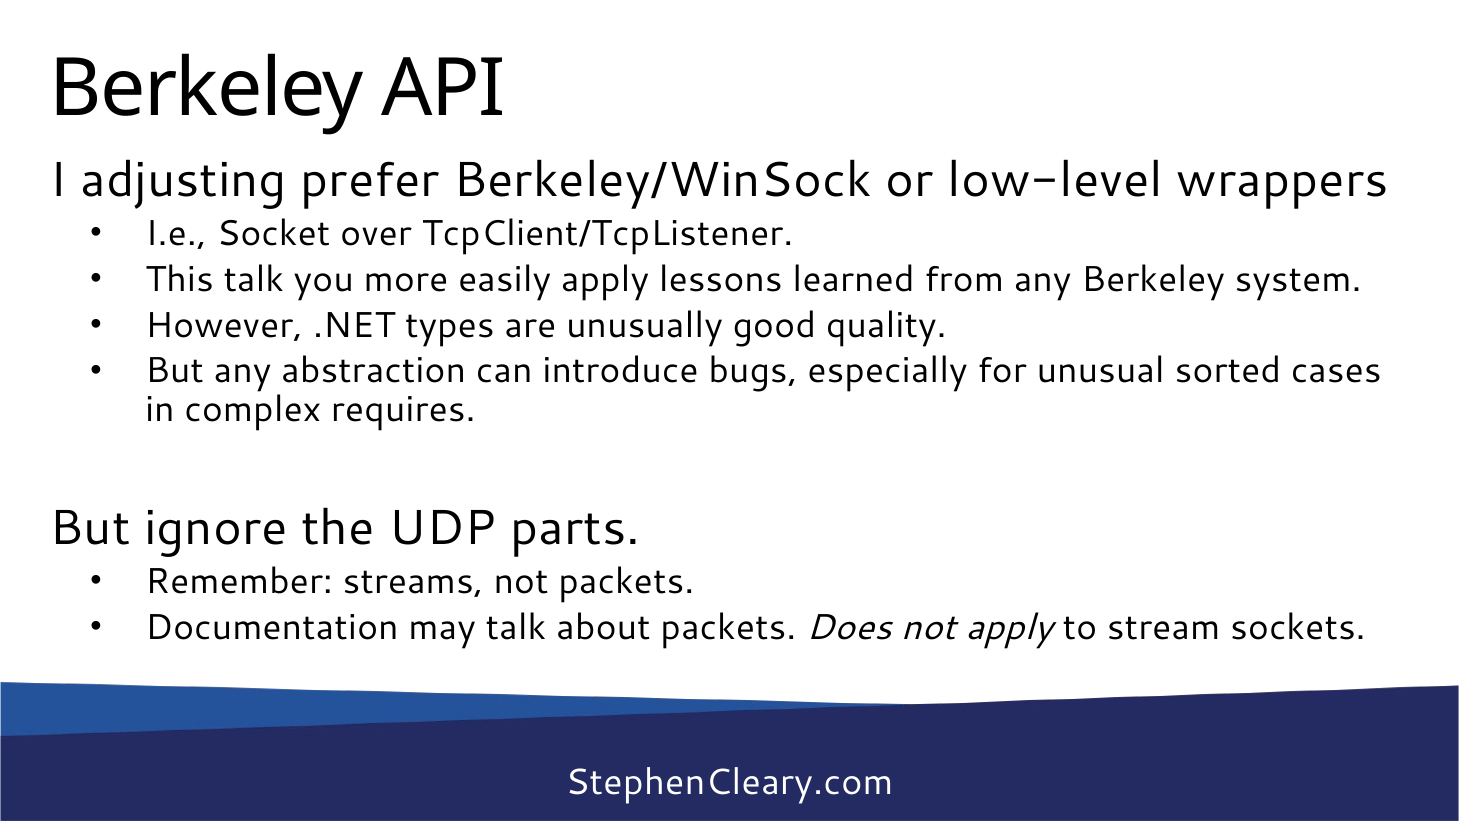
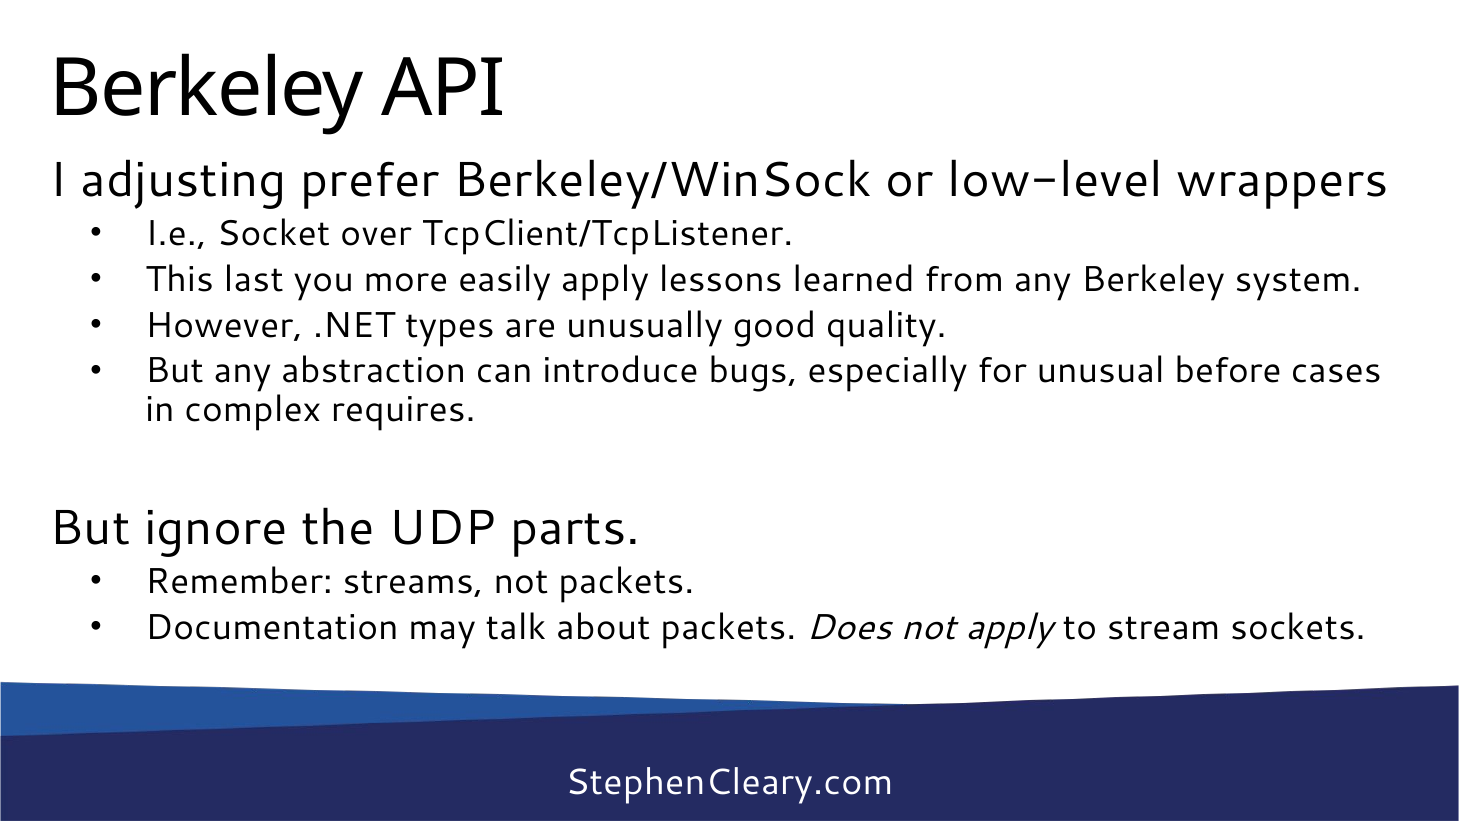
This talk: talk -> last
sorted: sorted -> before
